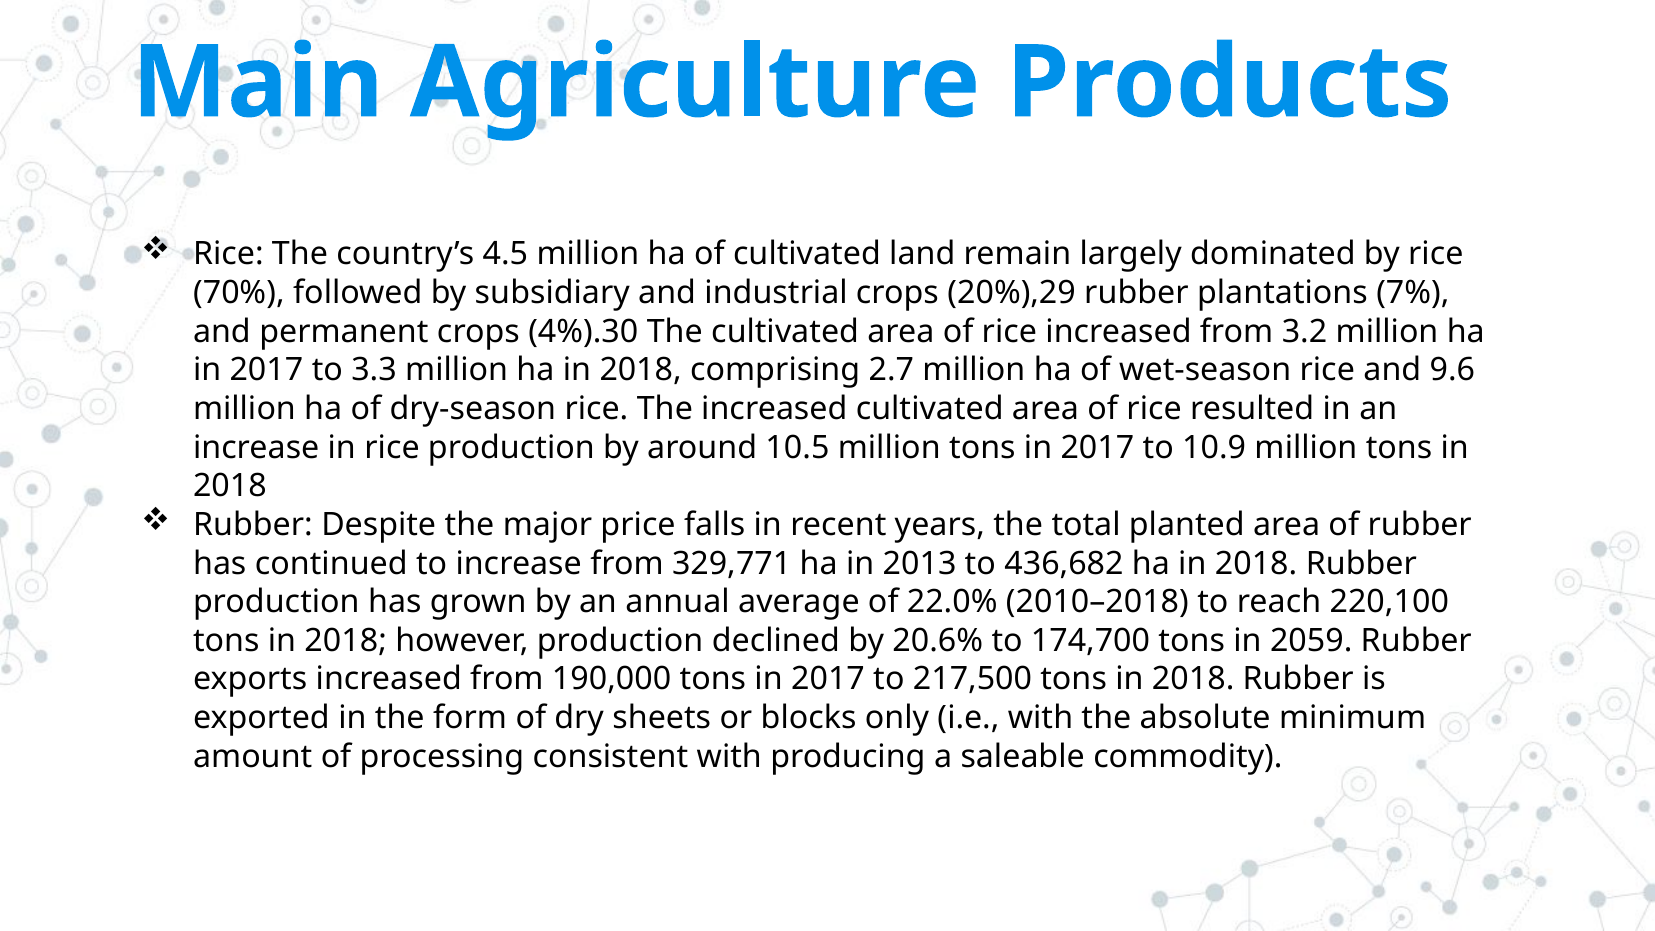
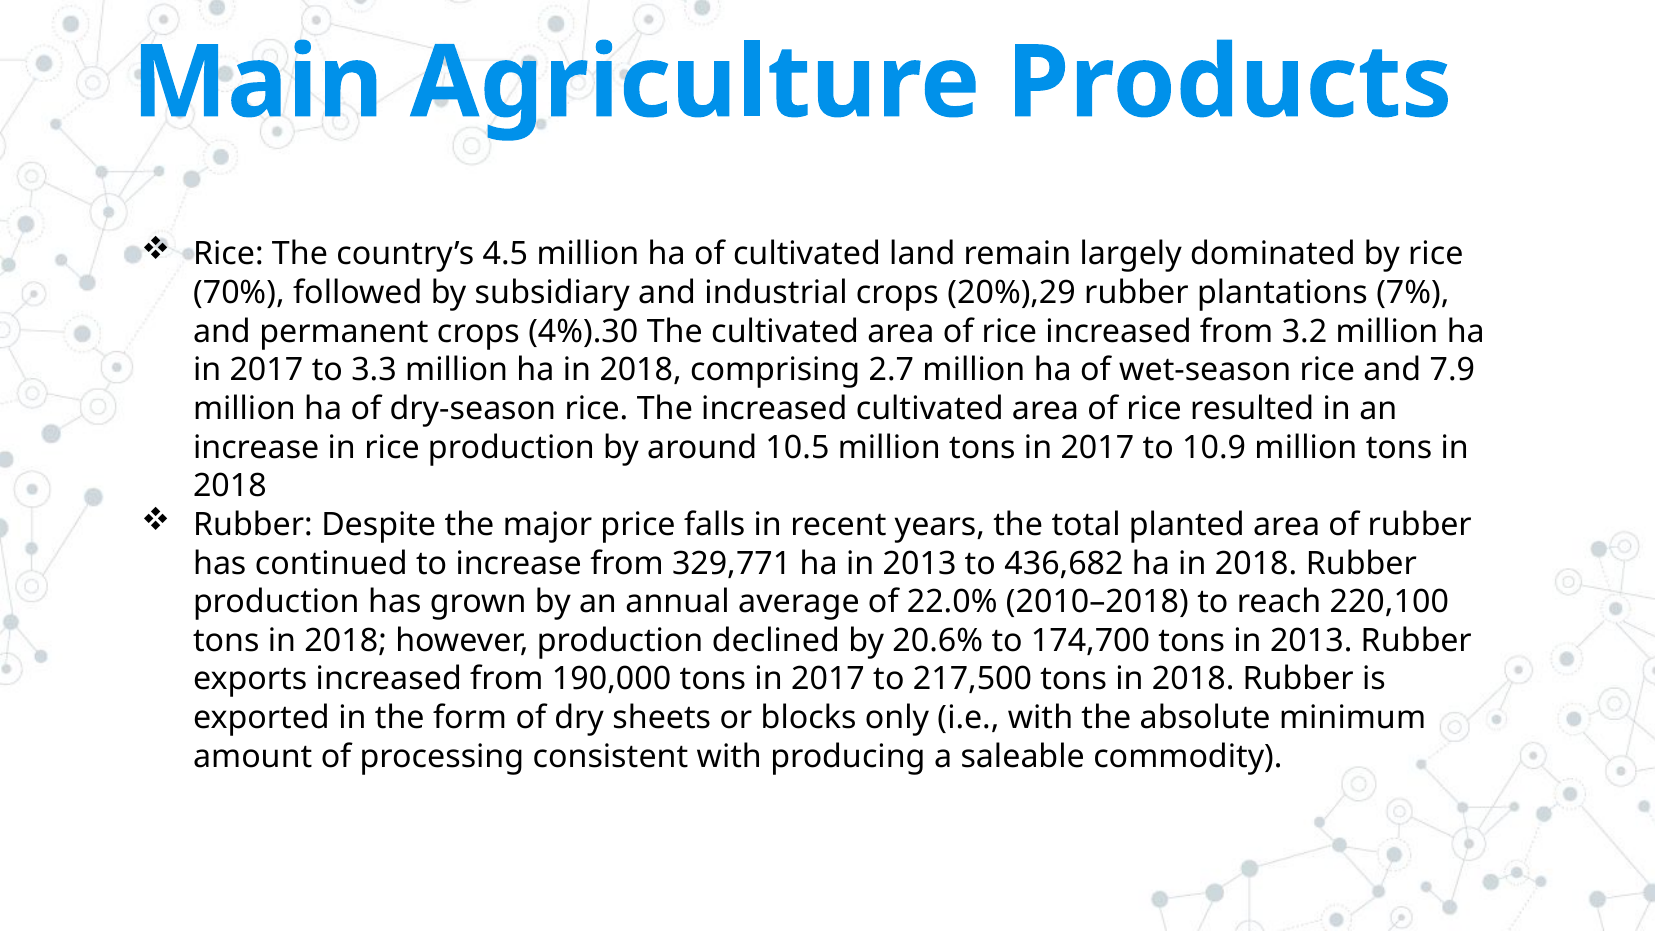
9.6: 9.6 -> 7.9
tons in 2059: 2059 -> 2013
